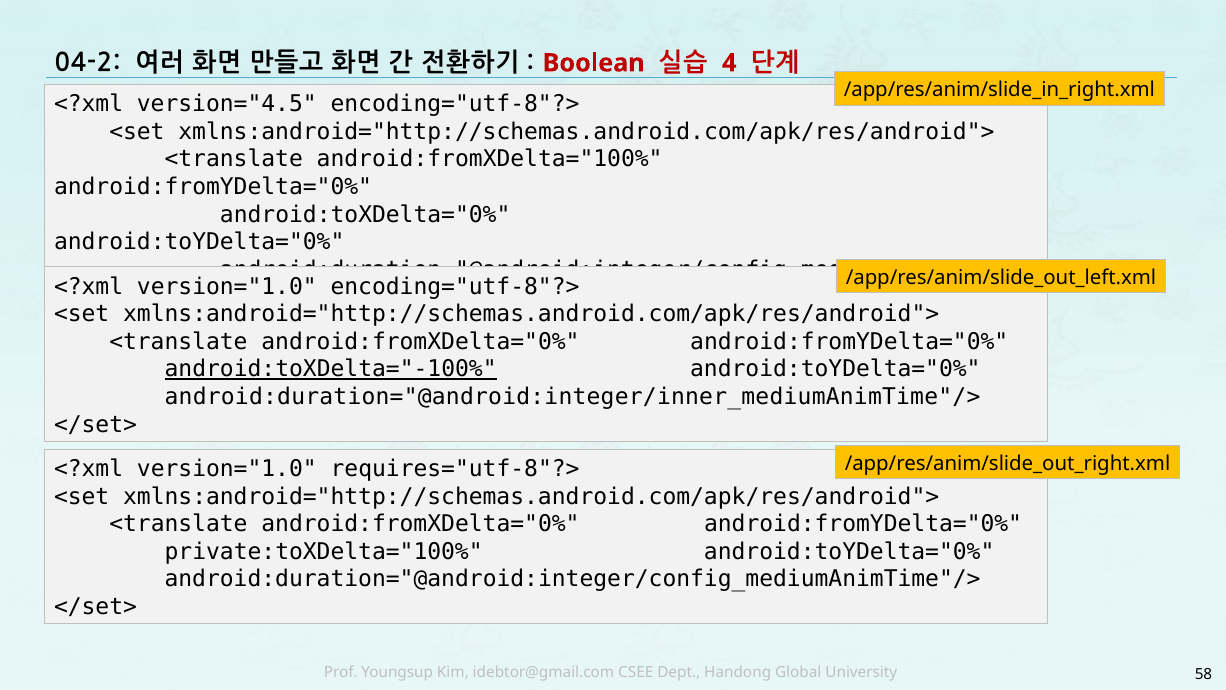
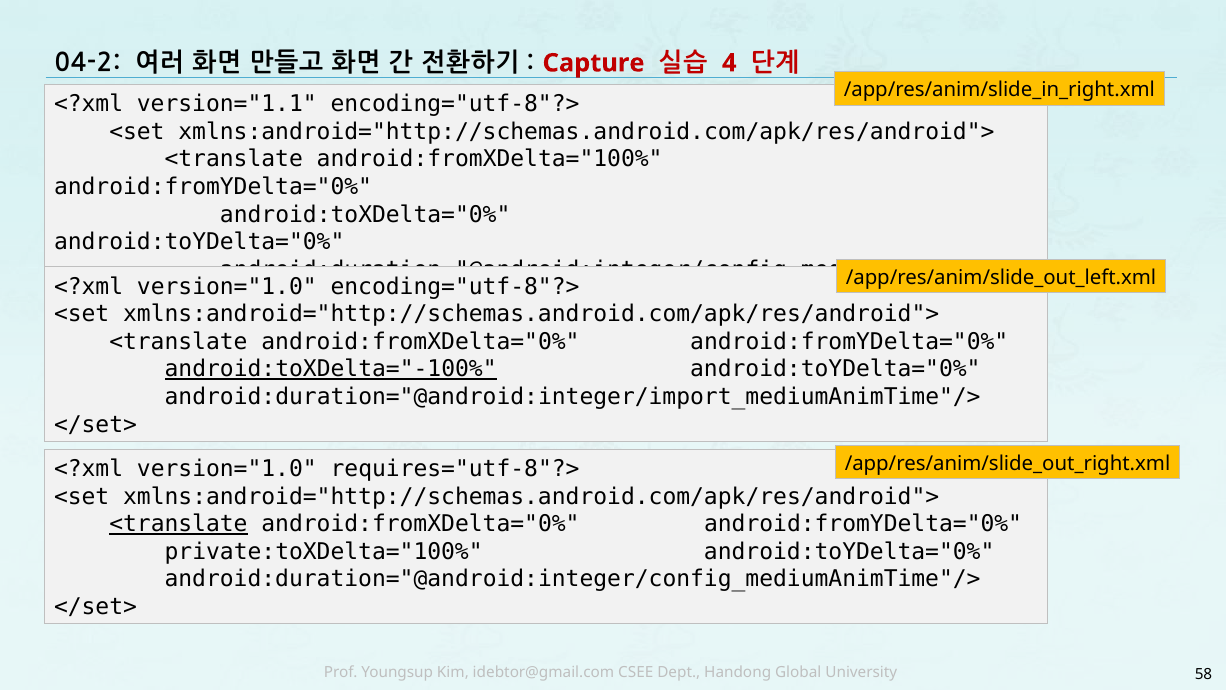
Boolean: Boolean -> Capture
version="4.5: version="4.5 -> version="1.1
android:duration="@android:integer/inner_mediumAnimTime"/>: android:duration="@android:integer/inner_mediumAnimTime"/> -> android:duration="@android:integer/import_mediumAnimTime"/>
<translate at (178, 524) underline: none -> present
